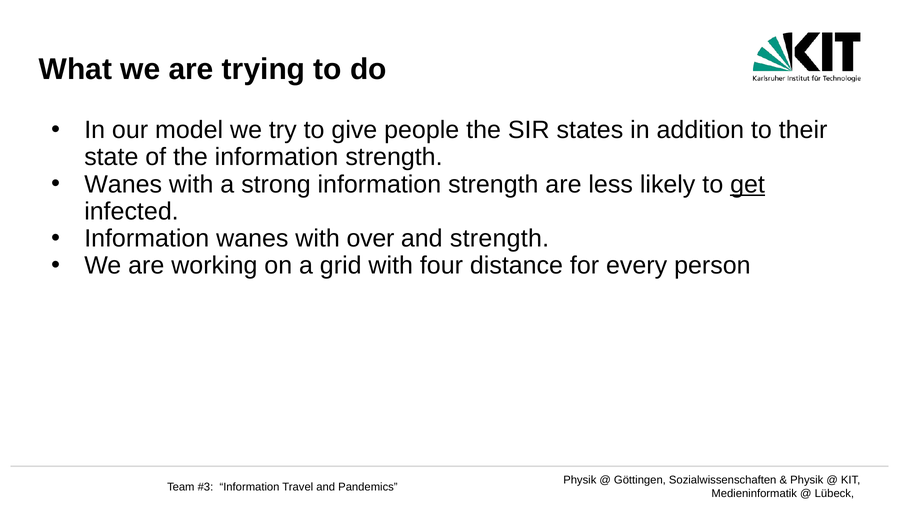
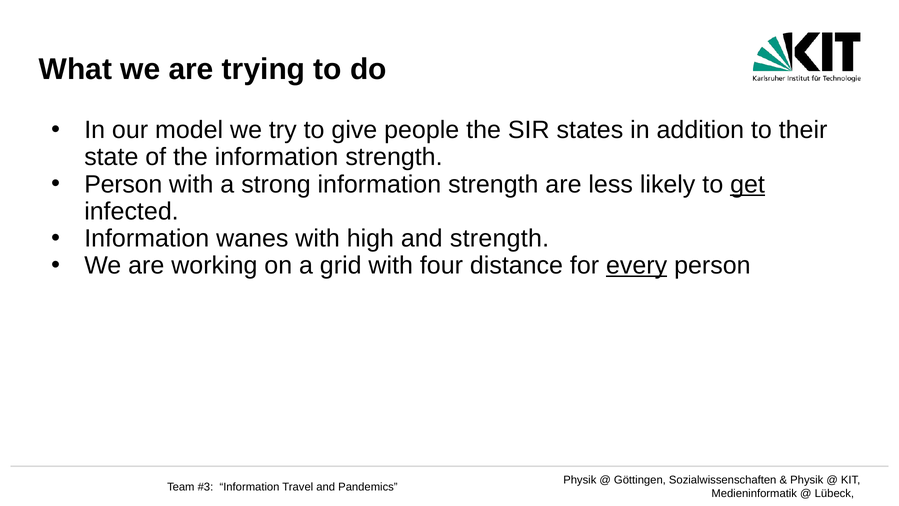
Wanes at (123, 184): Wanes -> Person
over: over -> high
every underline: none -> present
